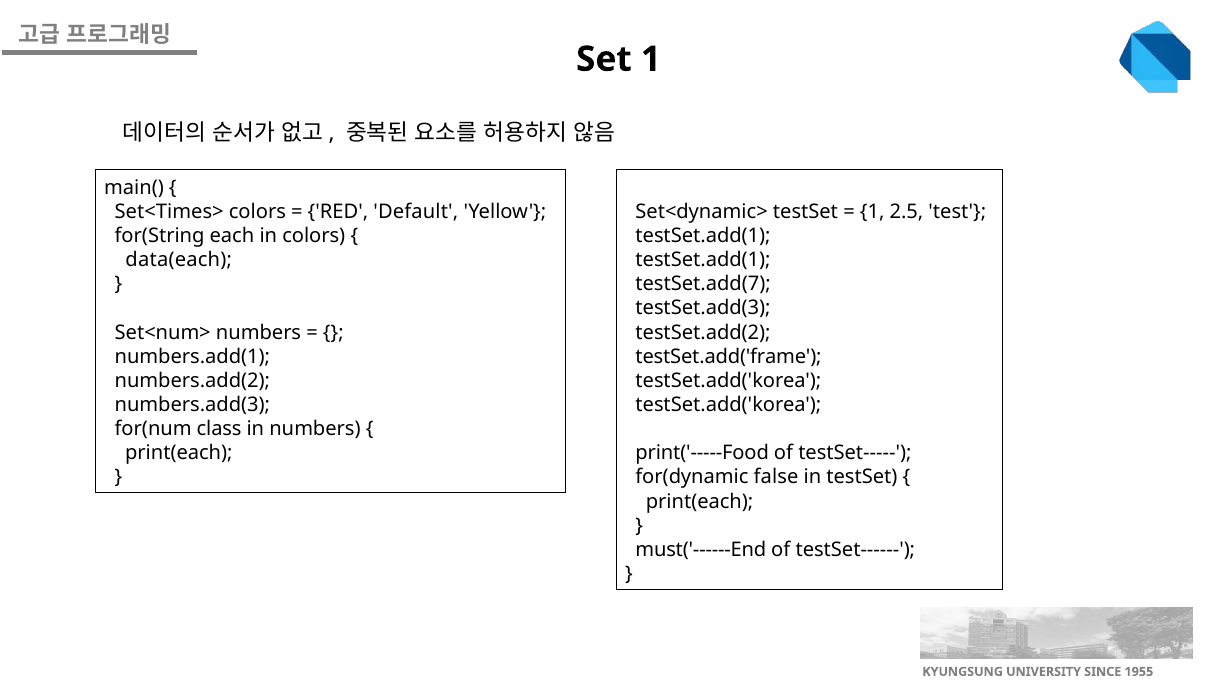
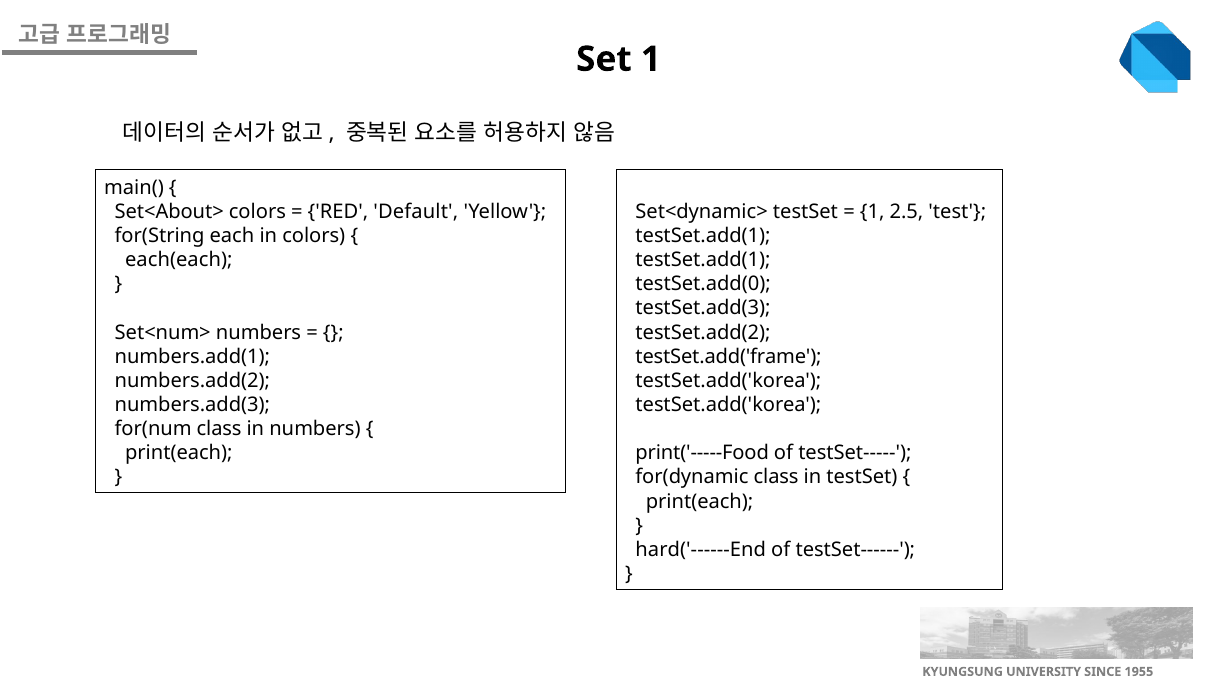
Set<Times>: Set<Times> -> Set<About>
data(each: data(each -> each(each
testSet.add(7: testSet.add(7 -> testSet.add(0
for(dynamic false: false -> class
must('------End: must('------End -> hard('------End
